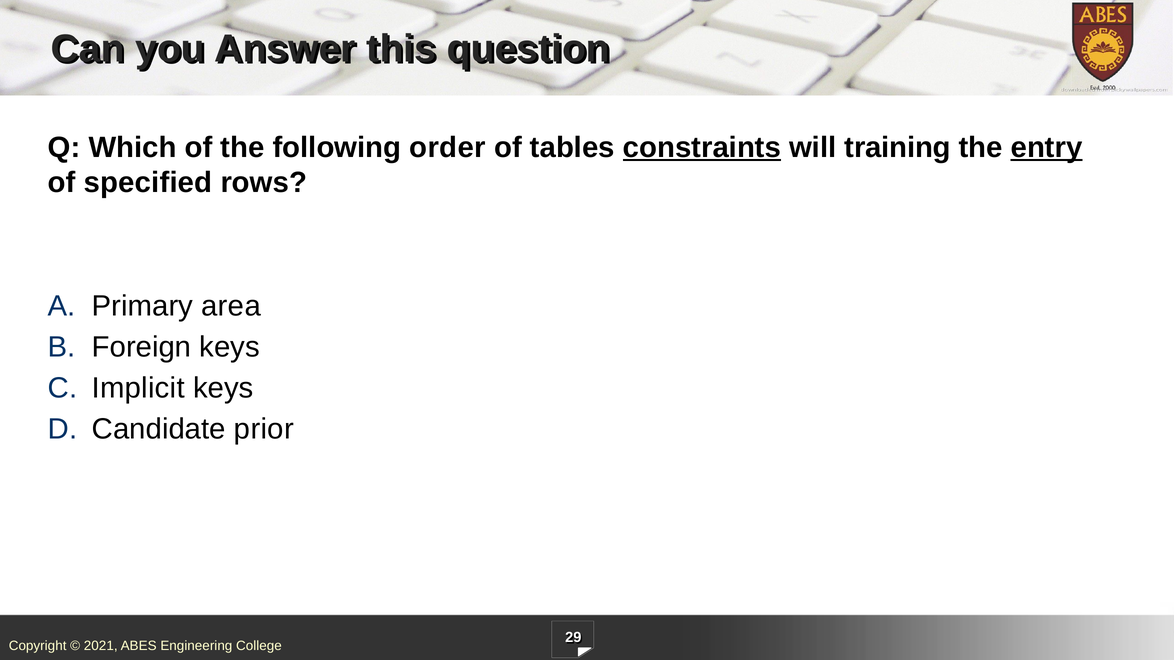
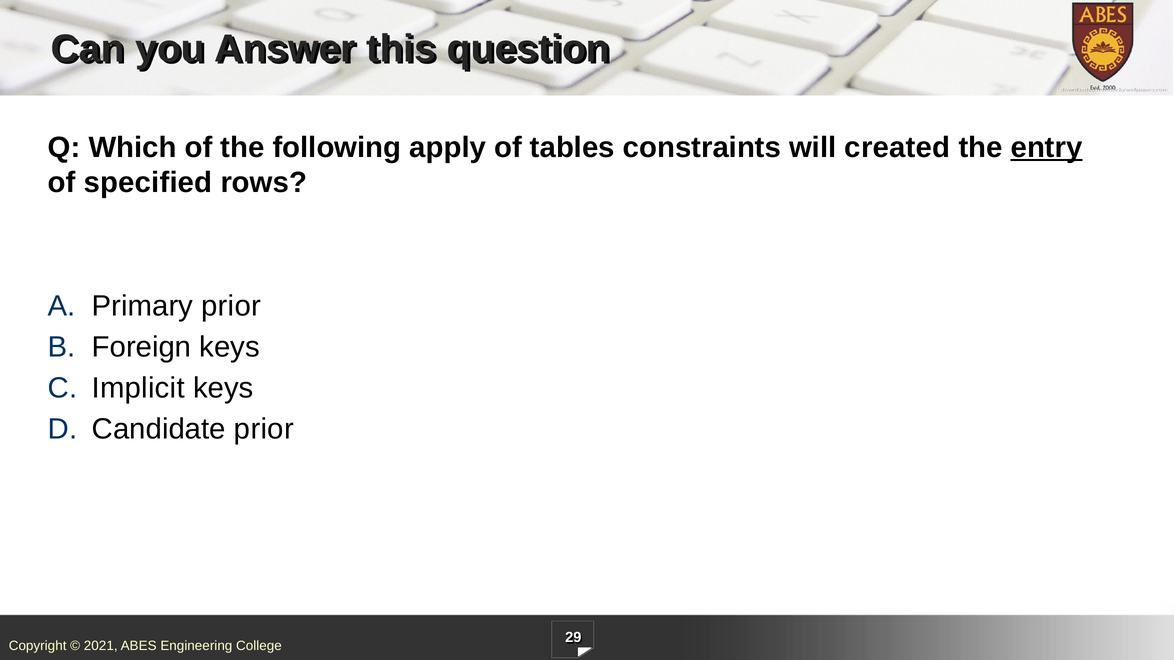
order: order -> apply
constraints underline: present -> none
training: training -> created
Primary area: area -> prior
